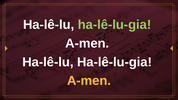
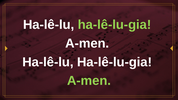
A-men at (89, 81) colour: yellow -> light green
